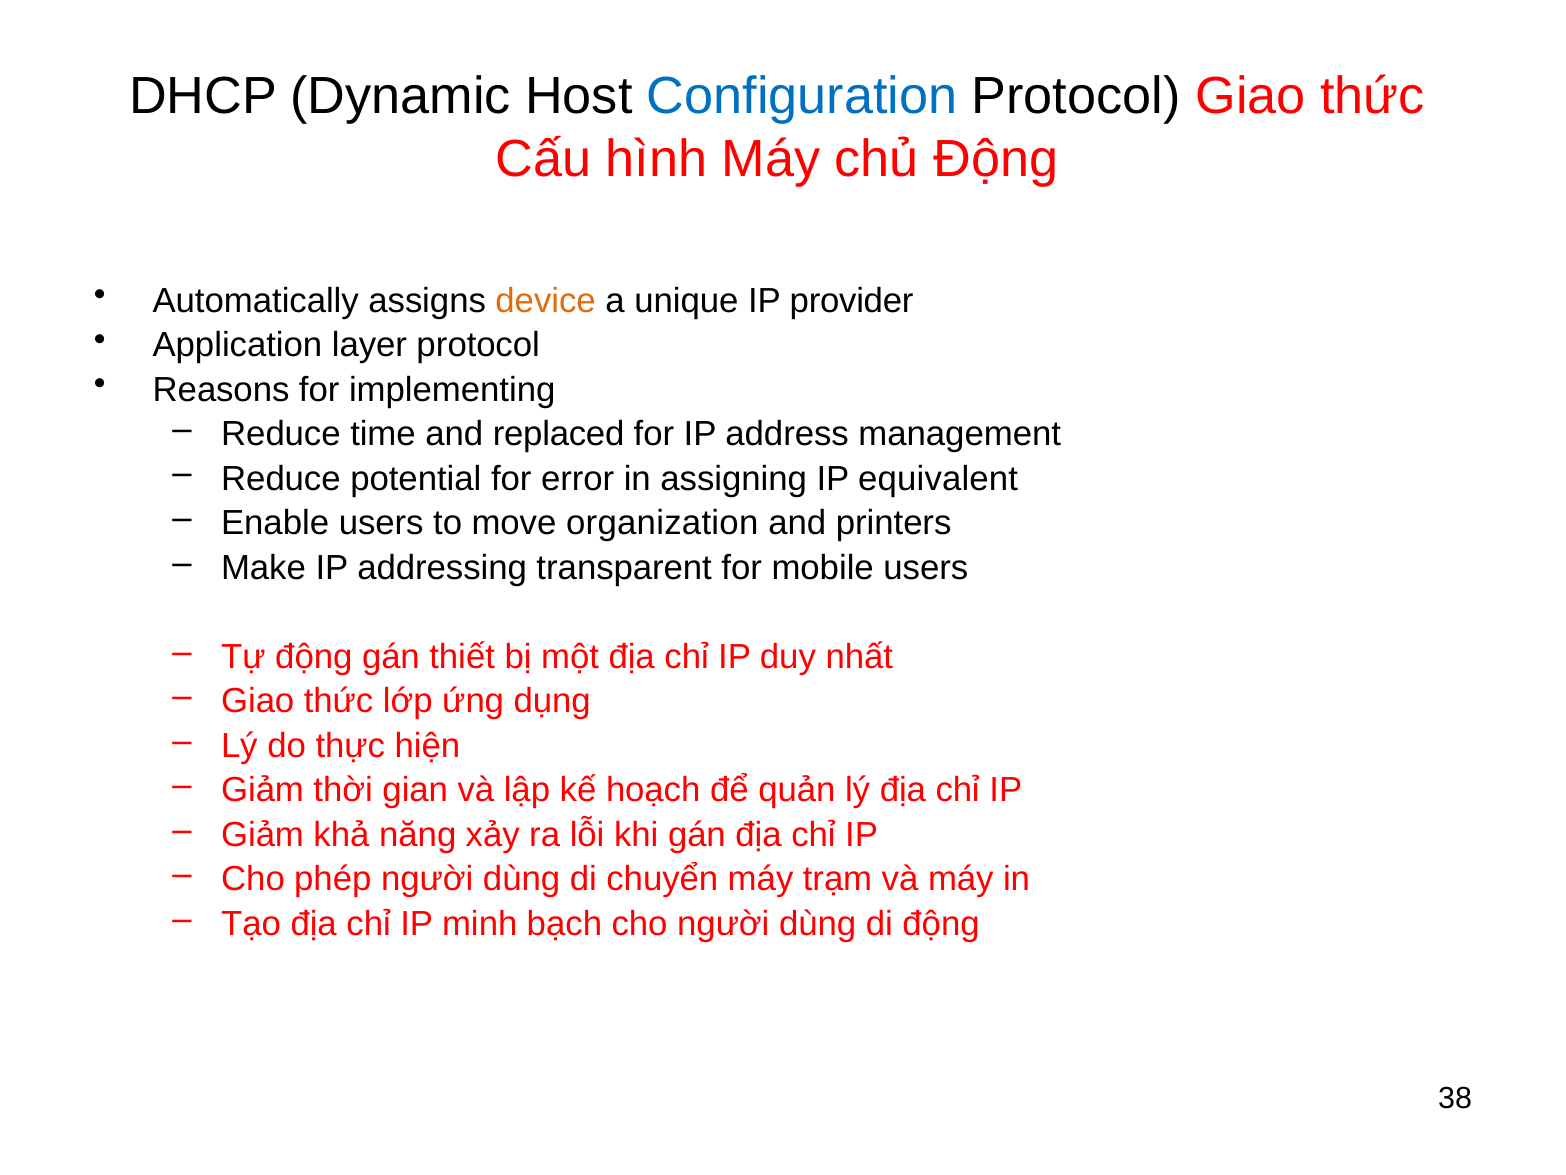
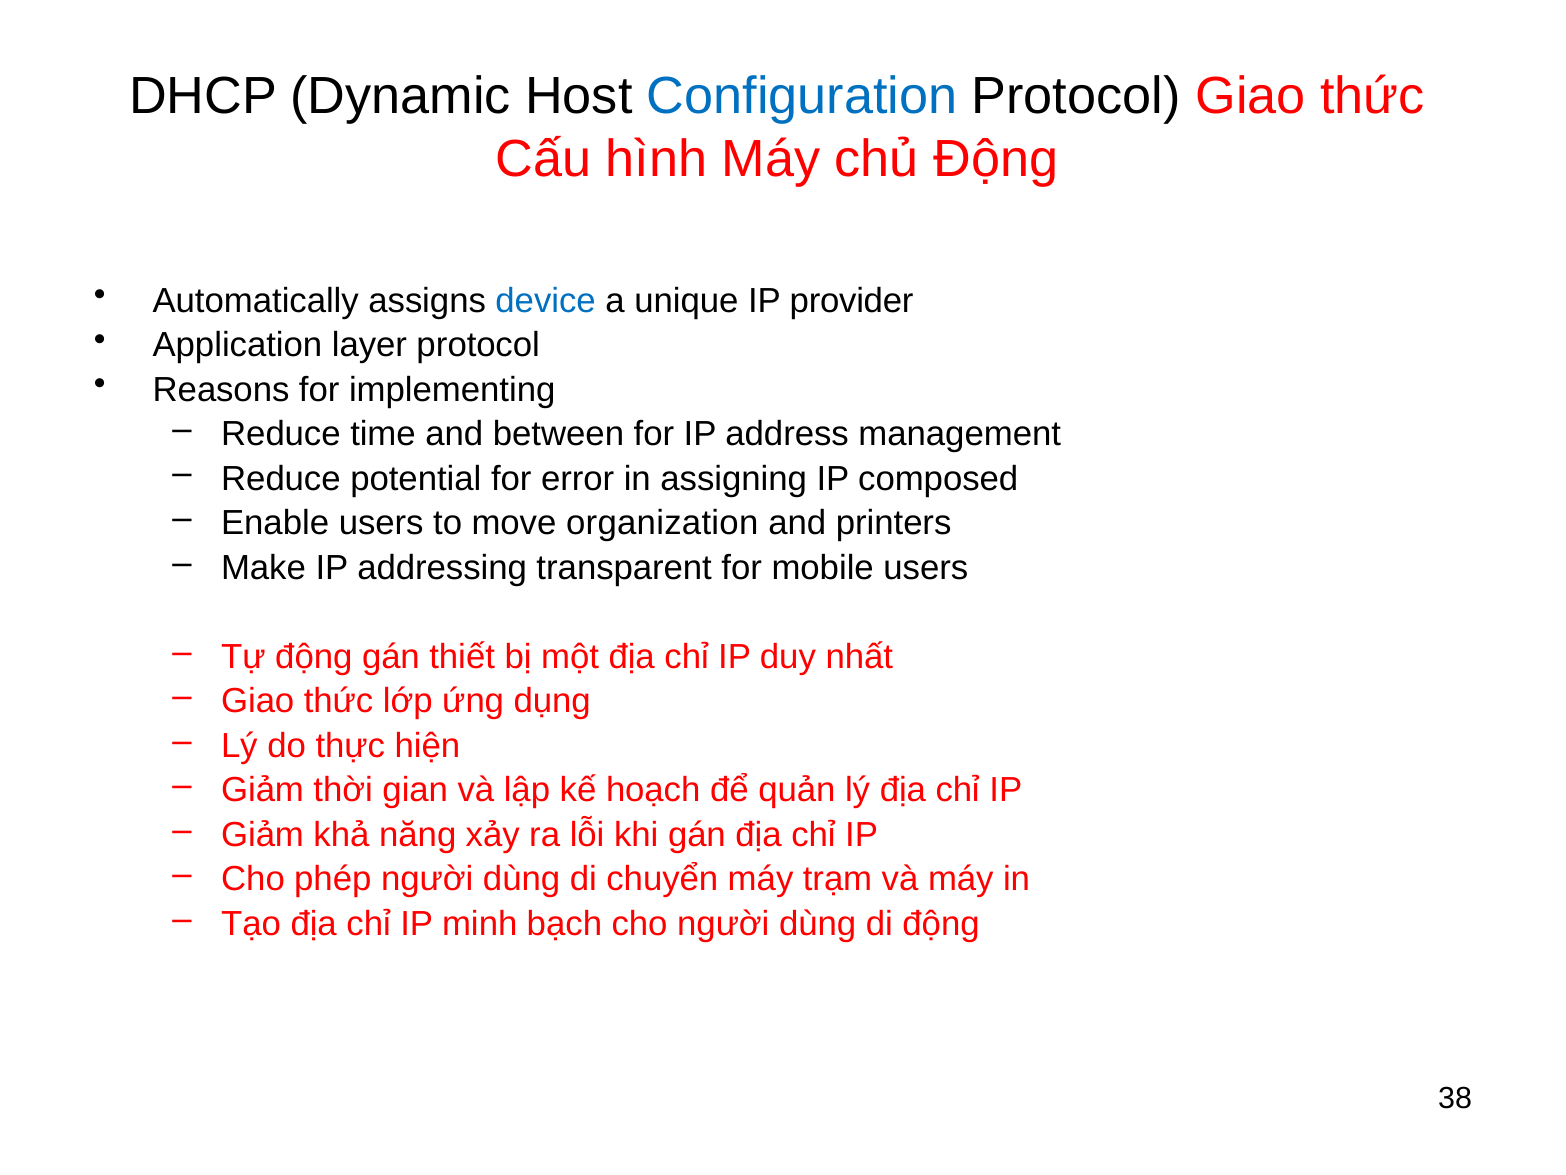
device colour: orange -> blue
replaced: replaced -> between
equivalent: equivalent -> composed
